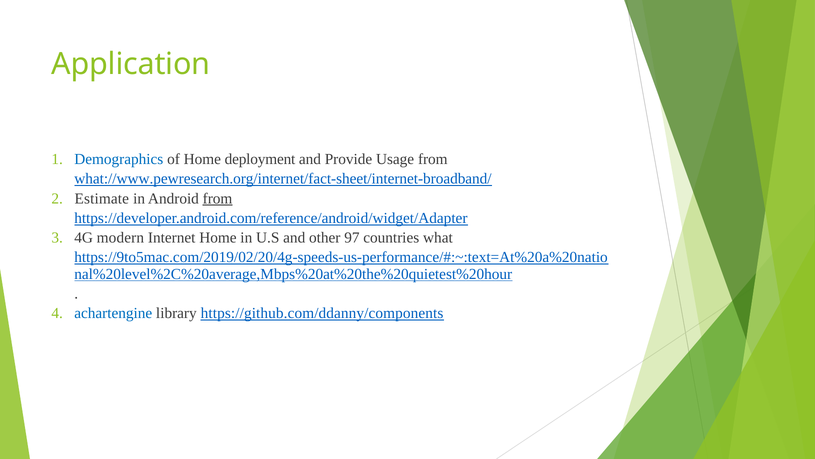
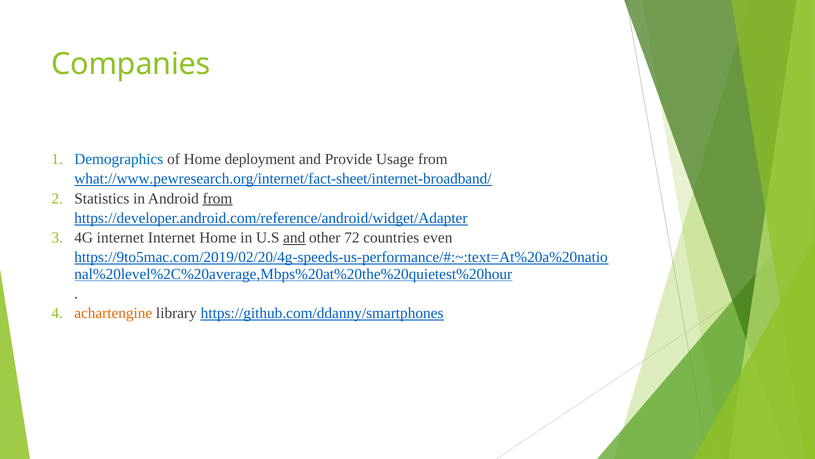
Application: Application -> Companies
Estimate: Estimate -> Statistics
4G modern: modern -> internet
and at (294, 237) underline: none -> present
97: 97 -> 72
what: what -> even
achartengine colour: blue -> orange
https://github.com/ddanny/components: https://github.com/ddanny/components -> https://github.com/ddanny/smartphones
